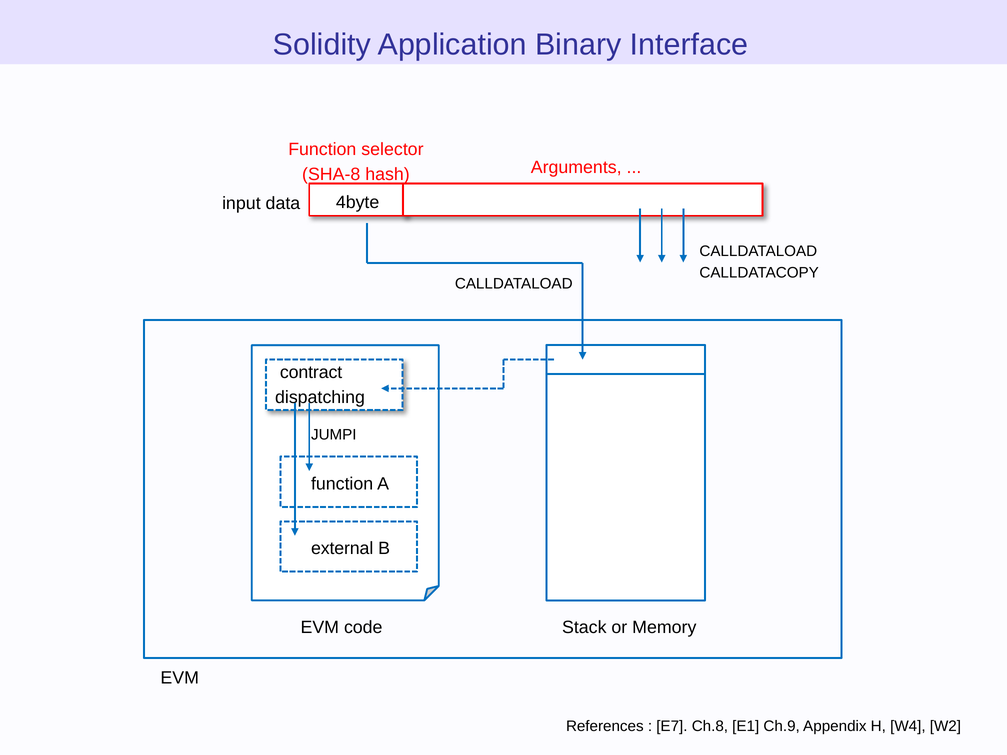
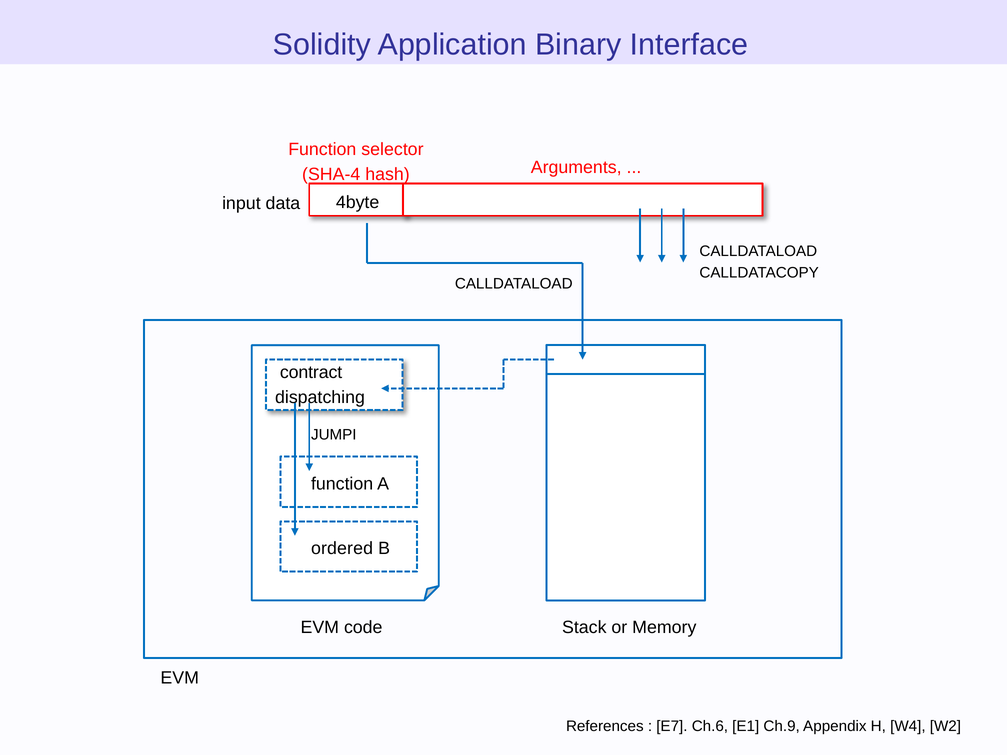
SHA-8: SHA-8 -> SHA-4
external: external -> ordered
Ch.8: Ch.8 -> Ch.6
